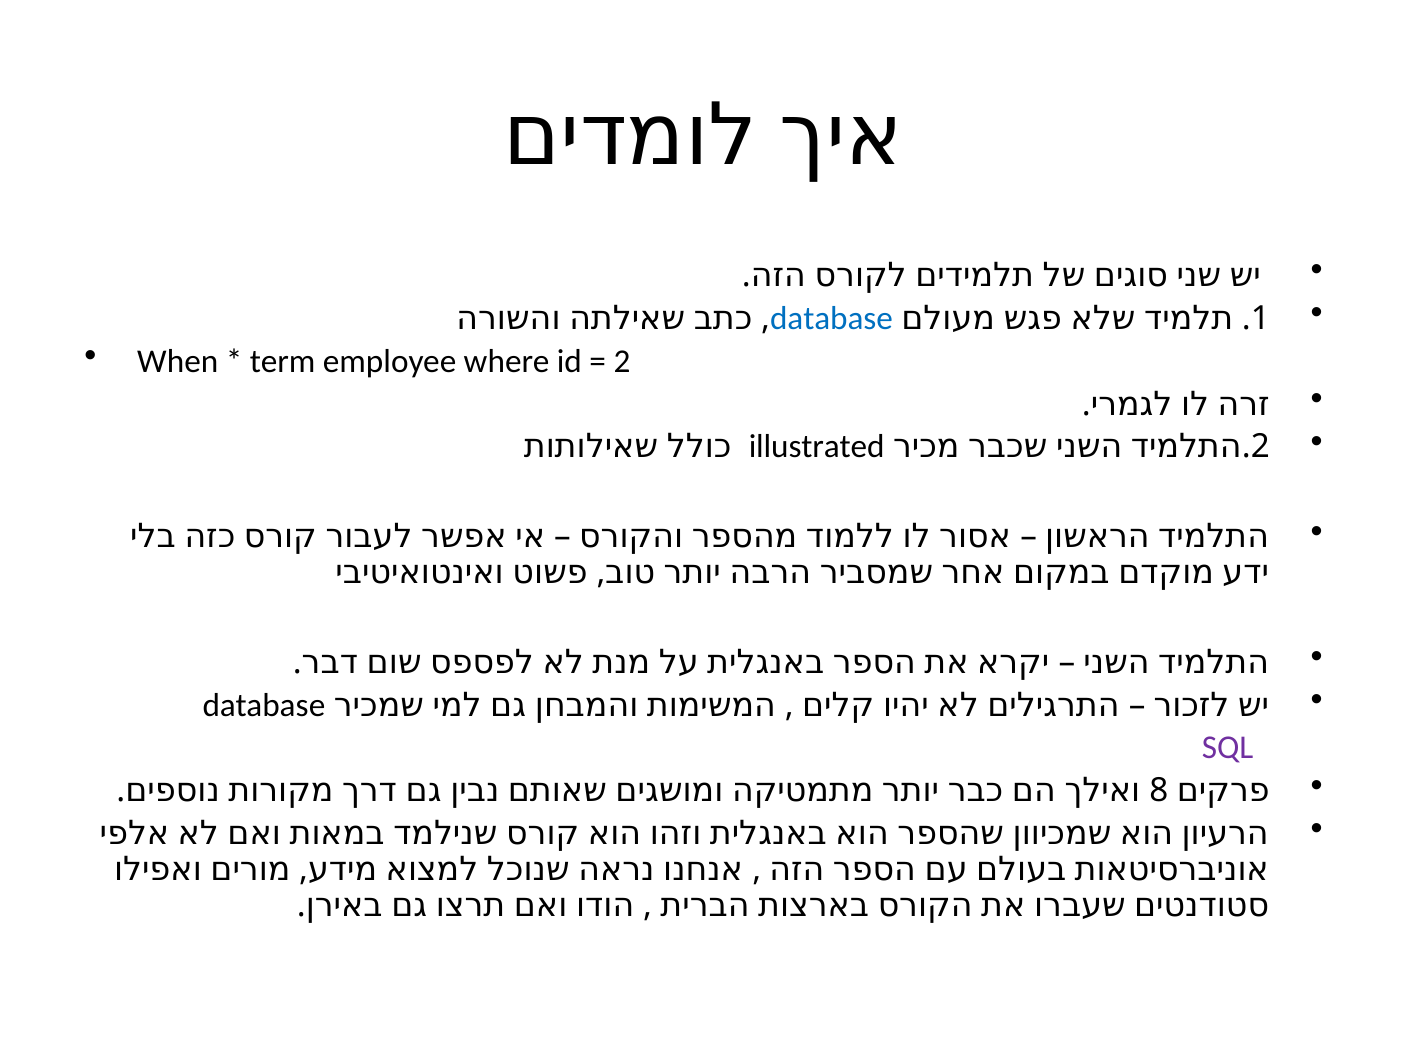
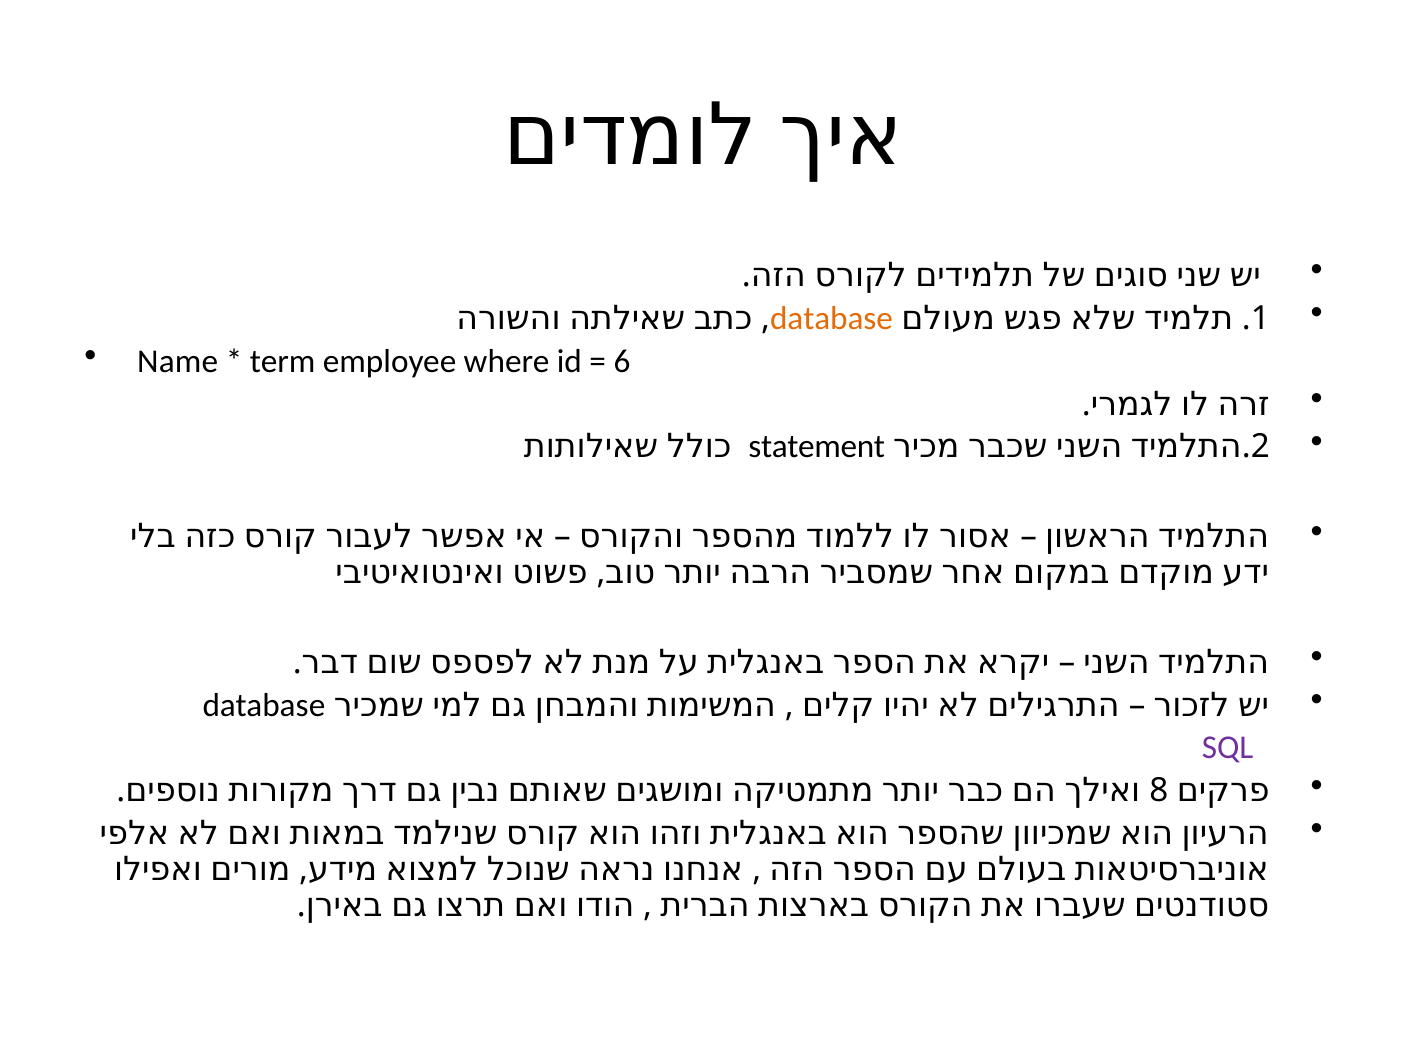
database at (831, 318) colour: blue -> orange
When: When -> Name
2 at (622, 361): 2 -> 6
illustrated: illustrated -> statement
